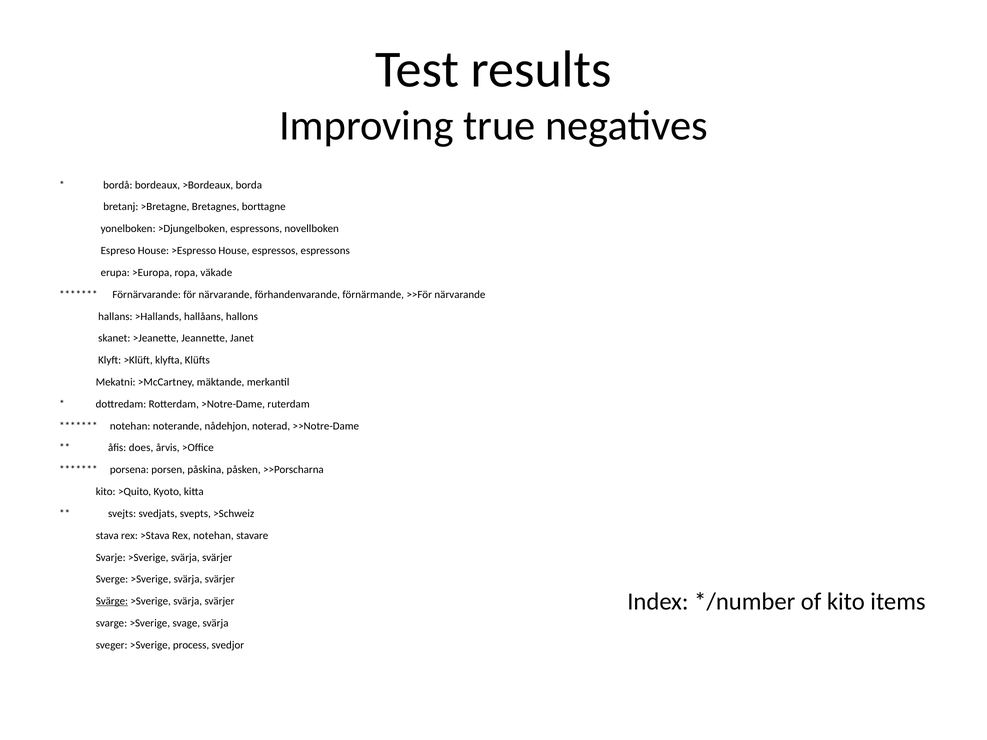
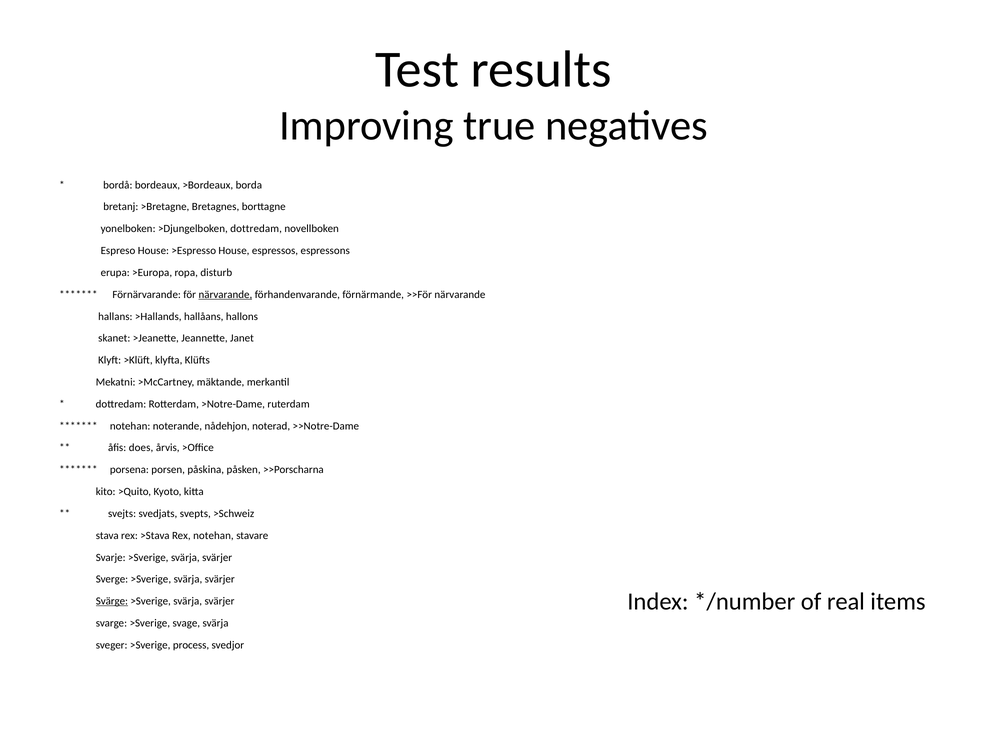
>Djungelboken espressons: espressons -> dottredam
väkade: väkade -> disturb
närvarande at (225, 295) underline: none -> present
of kito: kito -> real
